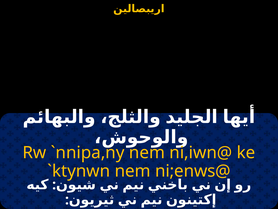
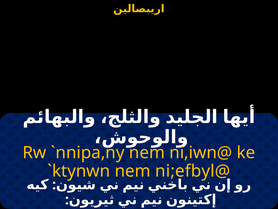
ni;enws@: ni;enws@ -> ni;efbyl@
